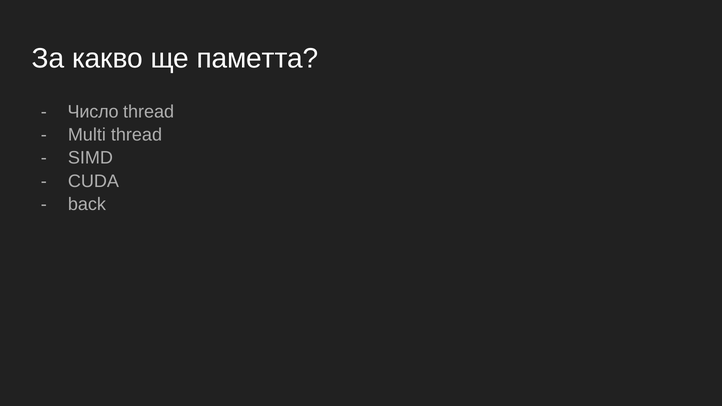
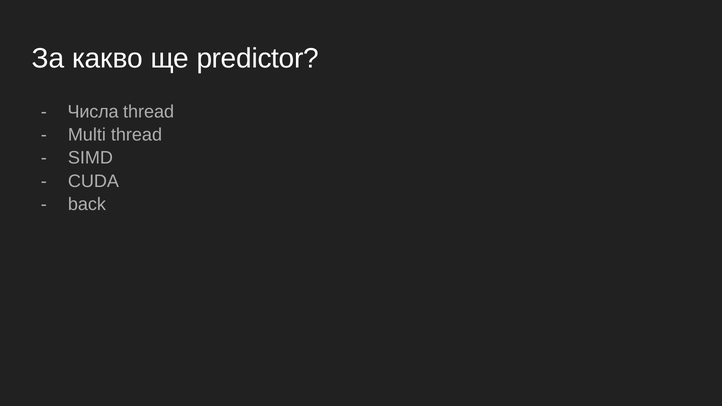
паметта: паметта -> predictor
Число: Число -> Числа
